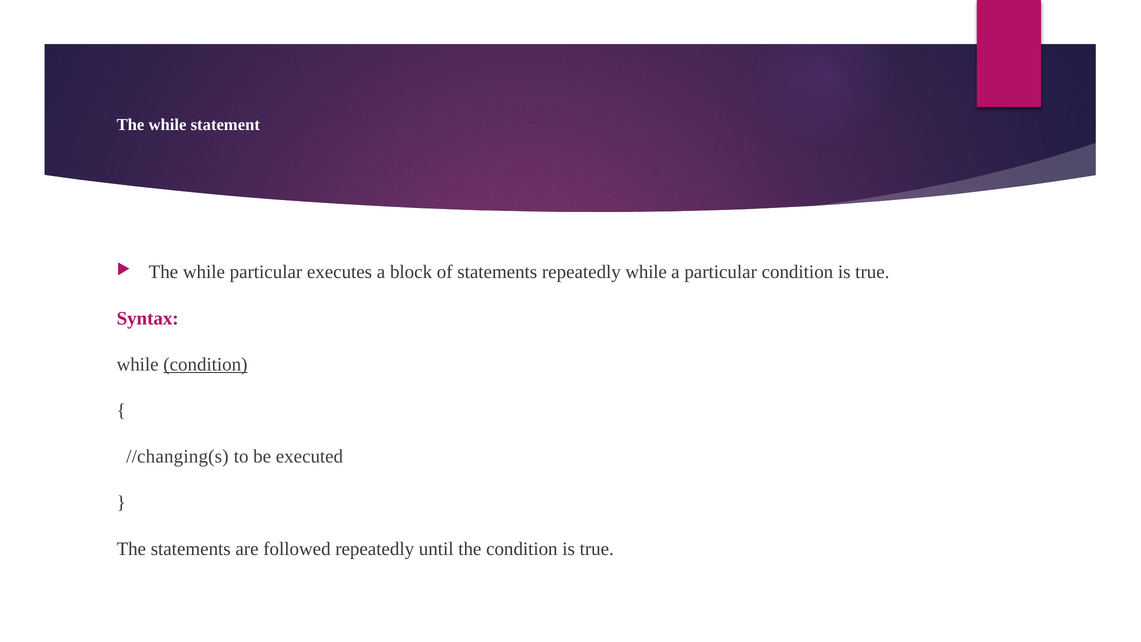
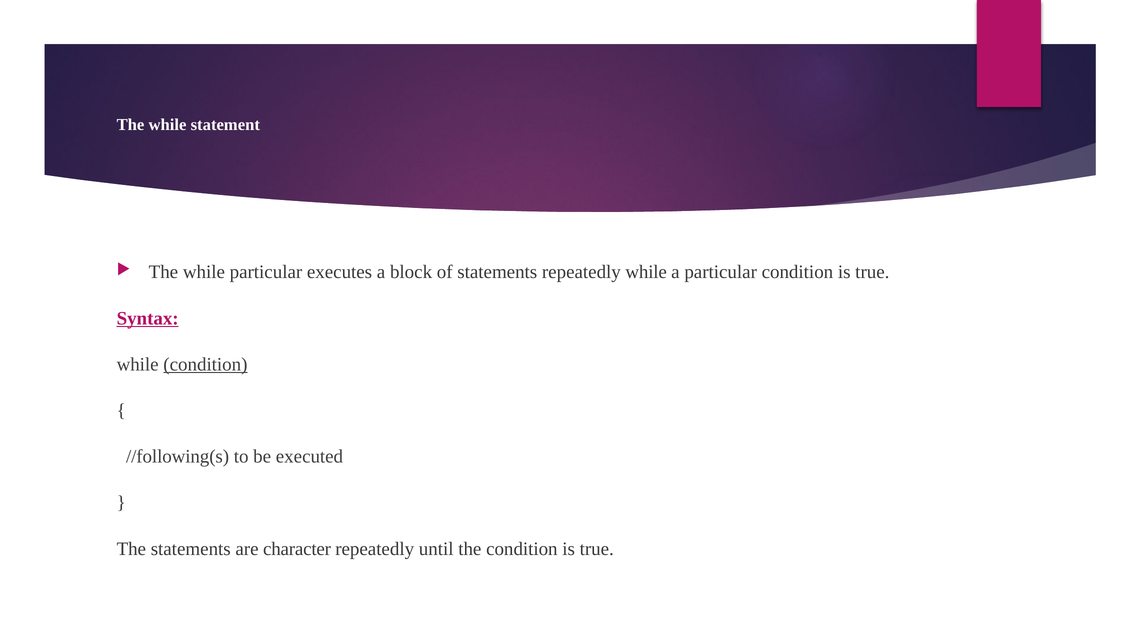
Syntax underline: none -> present
//changing(s: //changing(s -> //following(s
followed: followed -> character
